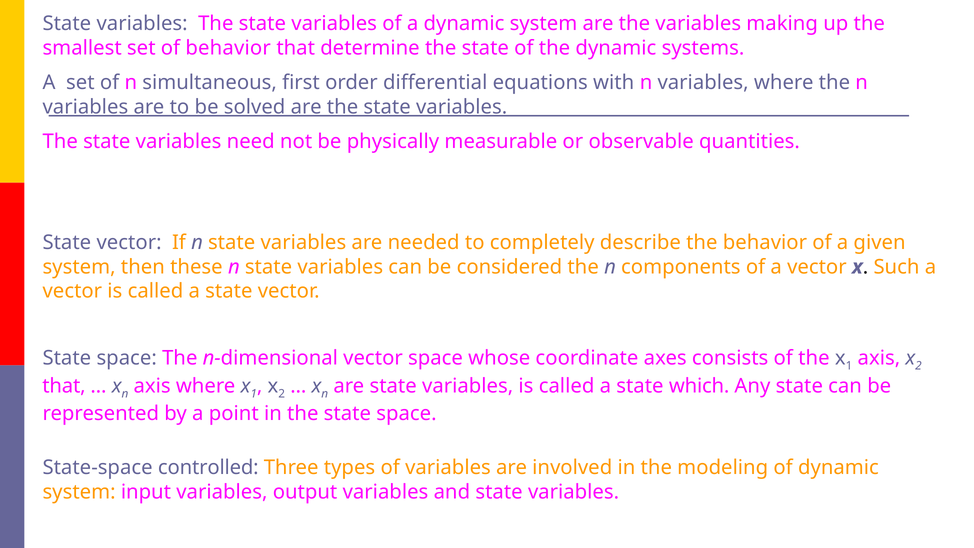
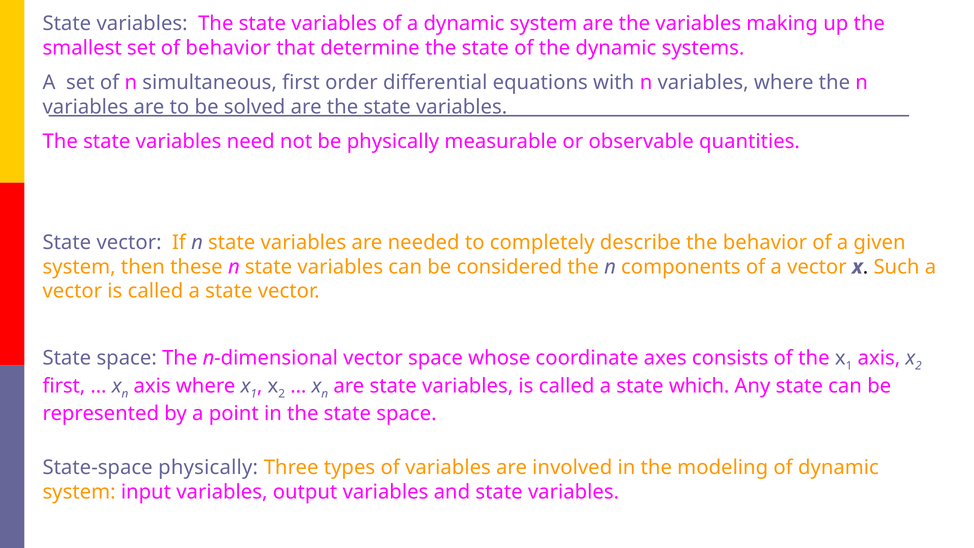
that at (64, 386): that -> first
State-space controlled: controlled -> physically
